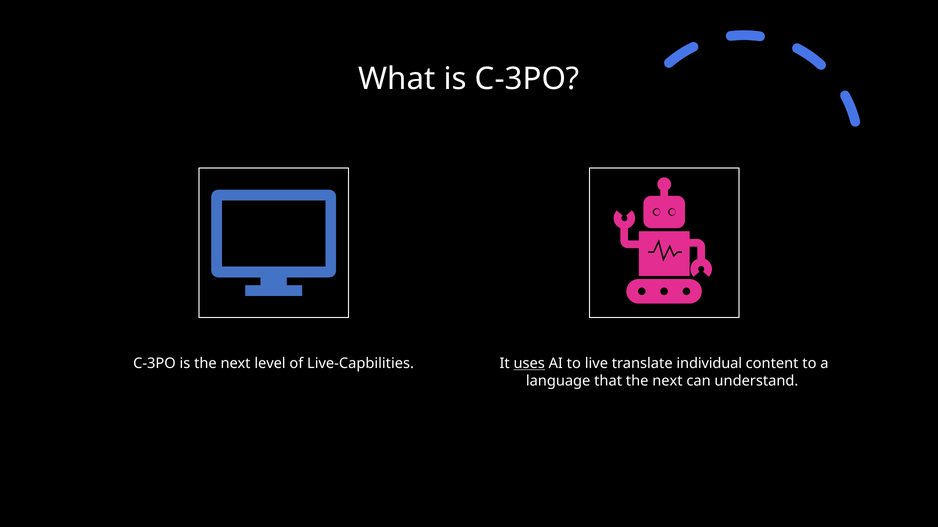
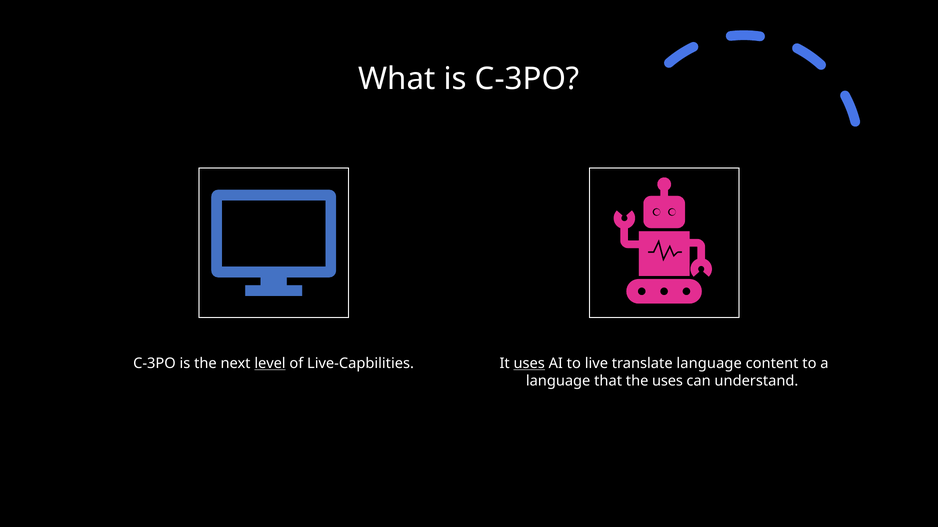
level underline: none -> present
translate individual: individual -> language
that the next: next -> uses
